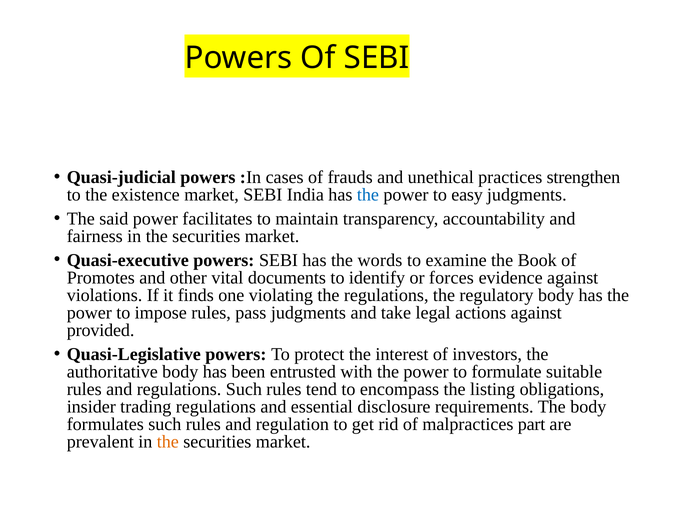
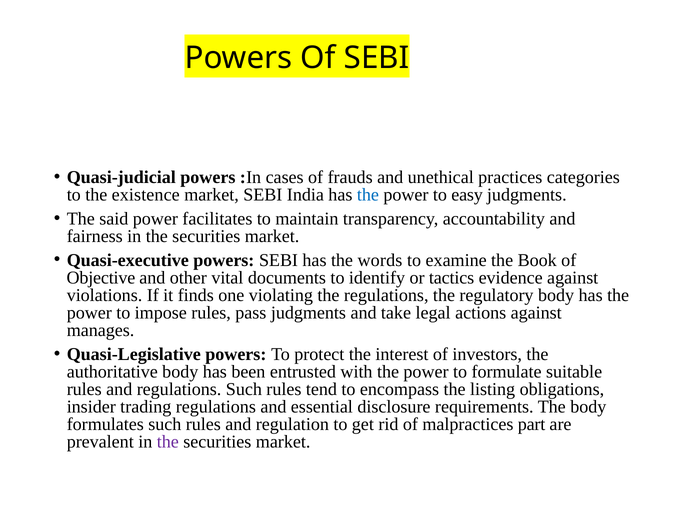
strengthen: strengthen -> categories
Promotes: Promotes -> Objective
forces: forces -> tactics
provided: provided -> manages
the at (168, 443) colour: orange -> purple
